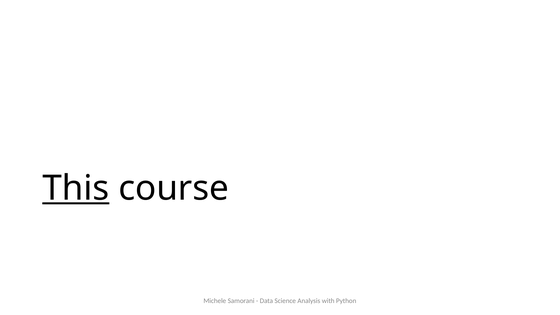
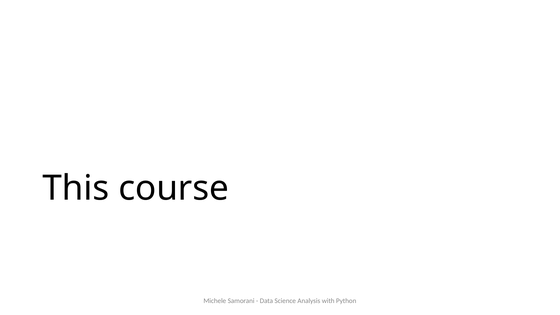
This underline: present -> none
